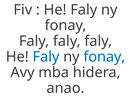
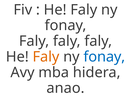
Faly at (46, 57) colour: blue -> orange
